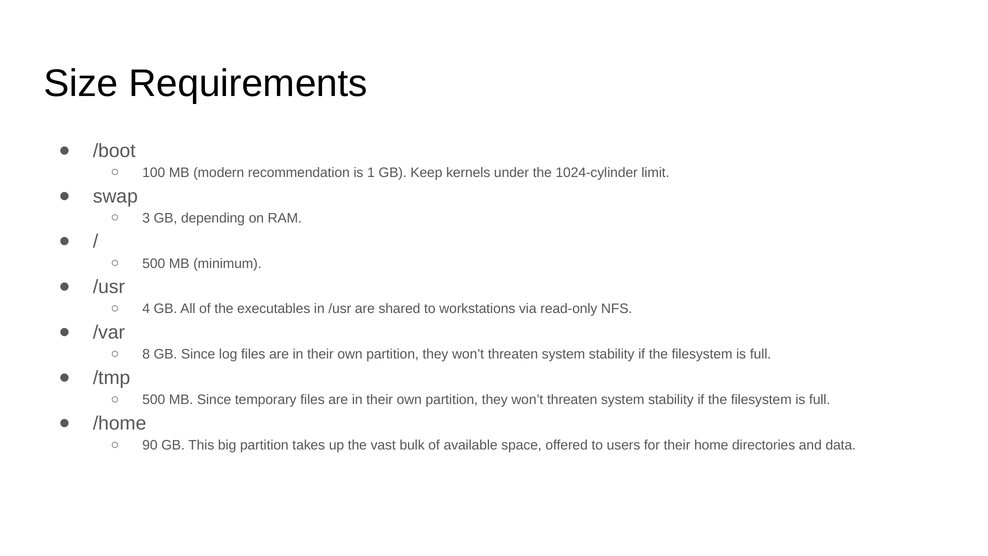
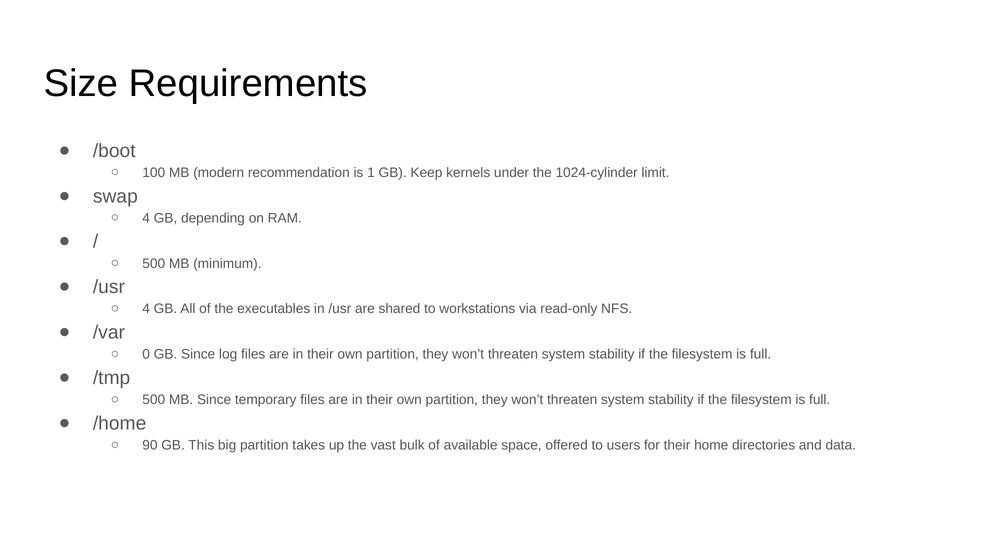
3 at (146, 218): 3 -> 4
8: 8 -> 0
